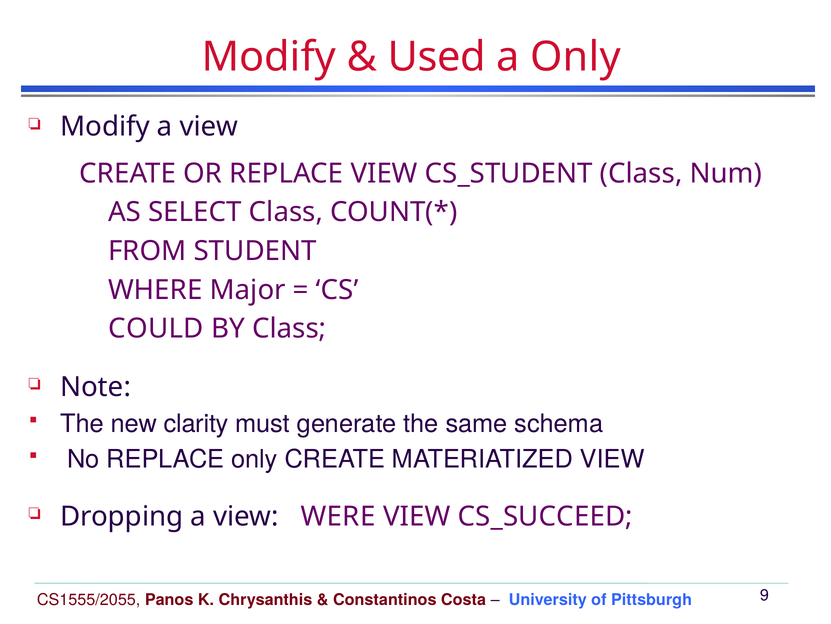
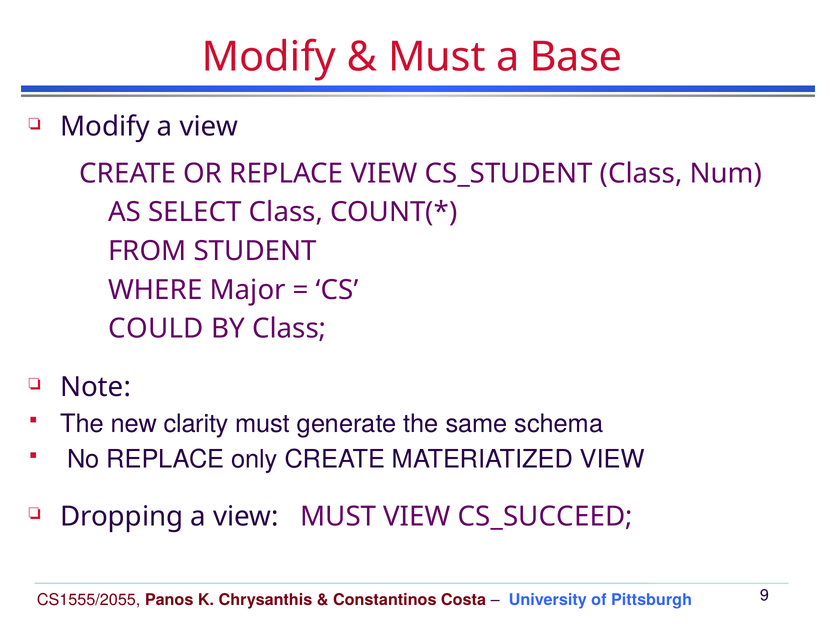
Used at (437, 57): Used -> Must
a Only: Only -> Base
view WERE: WERE -> MUST
